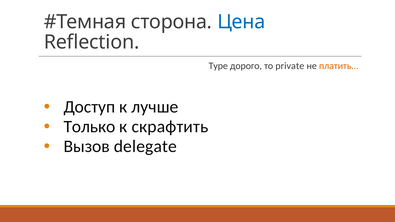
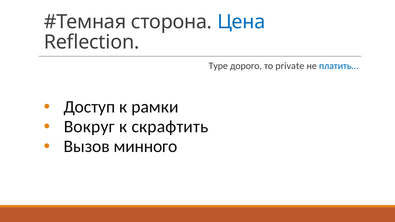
платить… colour: orange -> blue
лучше: лучше -> рамки
Только: Только -> Вокруг
delegate: delegate -> минного
